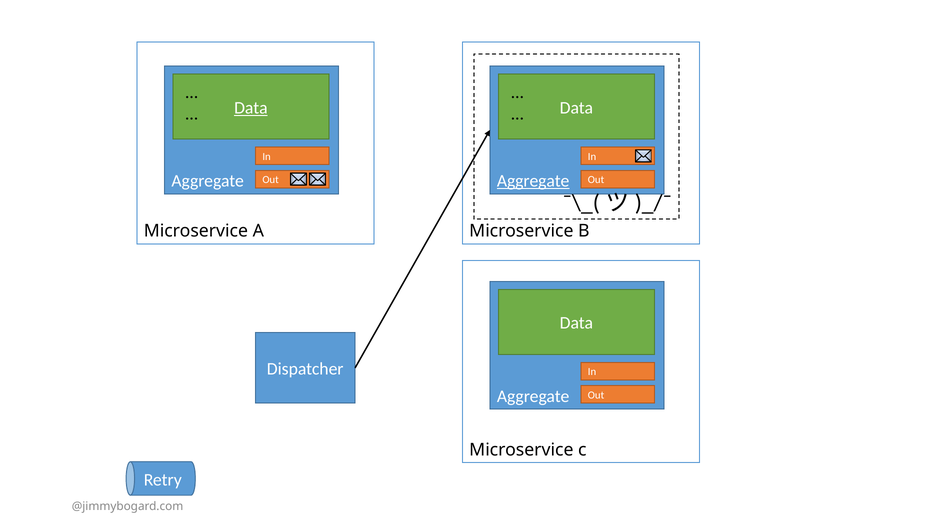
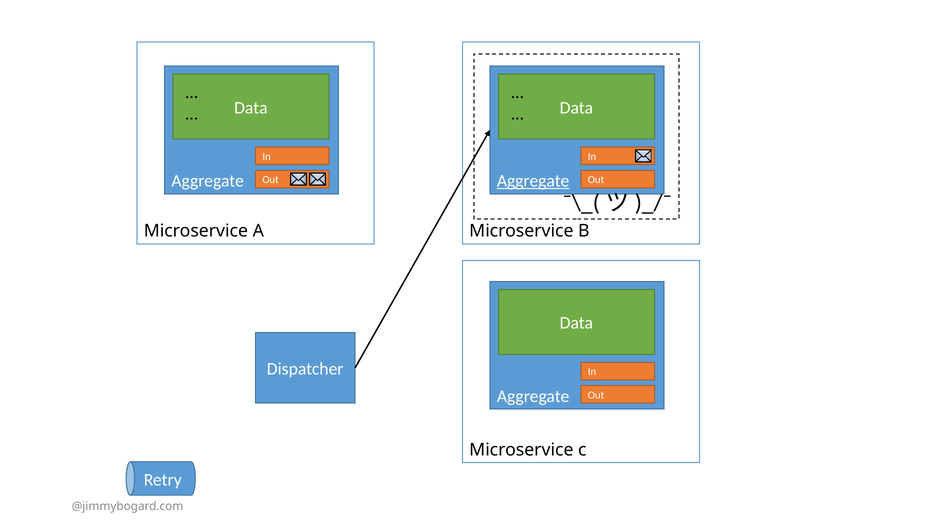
Data at (251, 108) underline: present -> none
